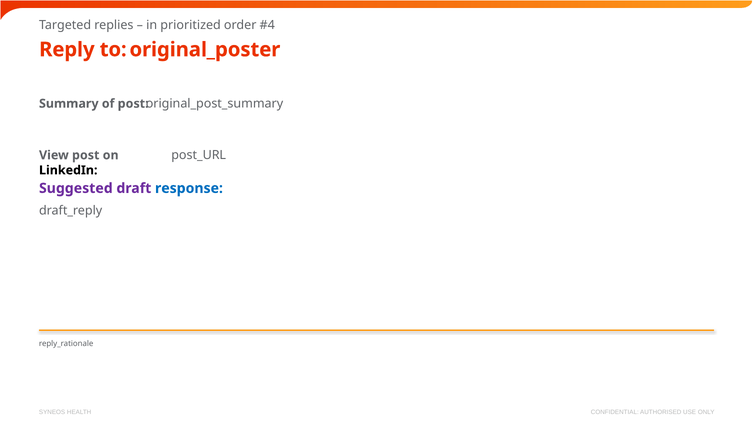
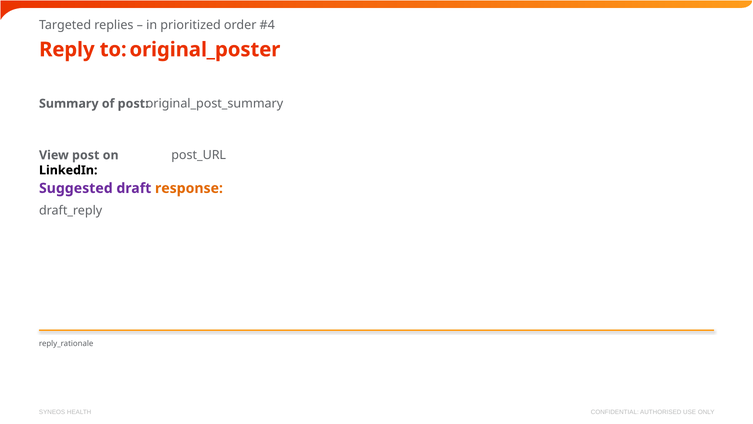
response colour: blue -> orange
